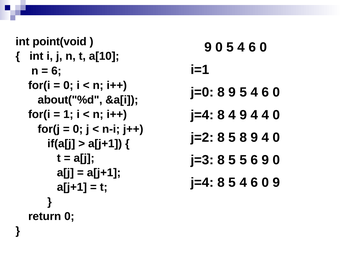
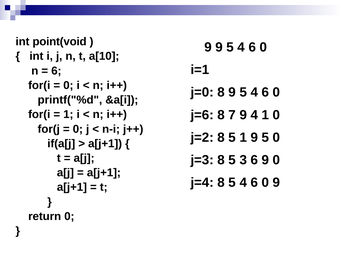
0 at (219, 47): 0 -> 9
about("%d: about("%d -> printf("%d
j=4 at (202, 115): j=4 -> j=6
8 4: 4 -> 7
4 4: 4 -> 1
5 8: 8 -> 1
4 at (265, 138): 4 -> 5
5 5: 5 -> 3
